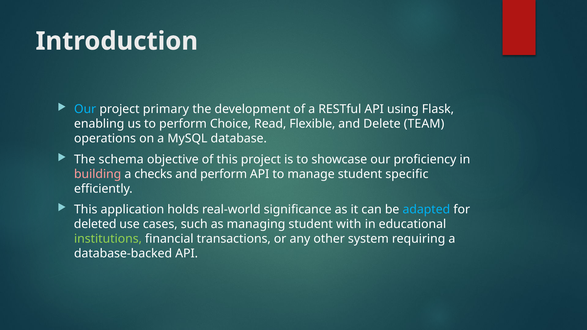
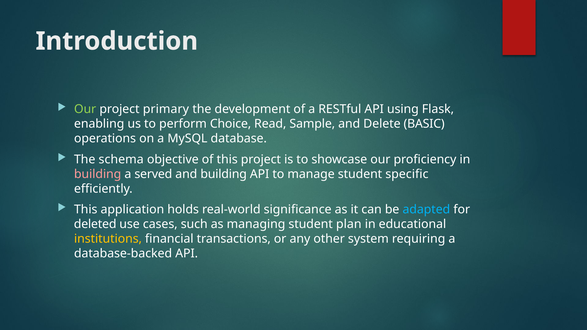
Our at (85, 109) colour: light blue -> light green
Flexible: Flexible -> Sample
TEAM: TEAM -> BASIC
checks: checks -> served
and perform: perform -> building
with: with -> plan
institutions colour: light green -> yellow
